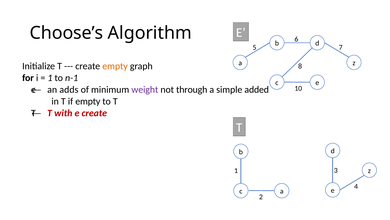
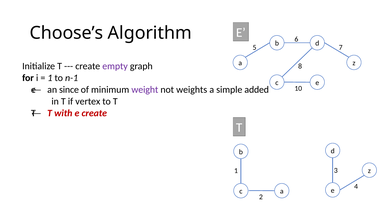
empty at (115, 66) colour: orange -> purple
adds: adds -> since
through: through -> weights
if empty: empty -> vertex
